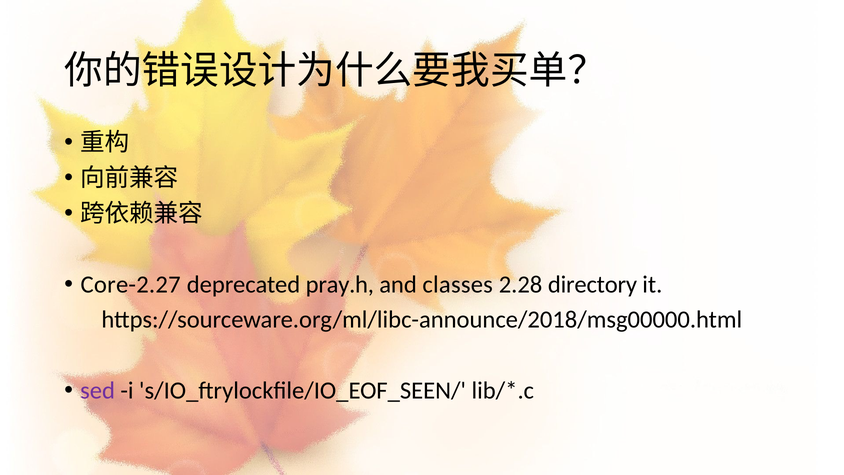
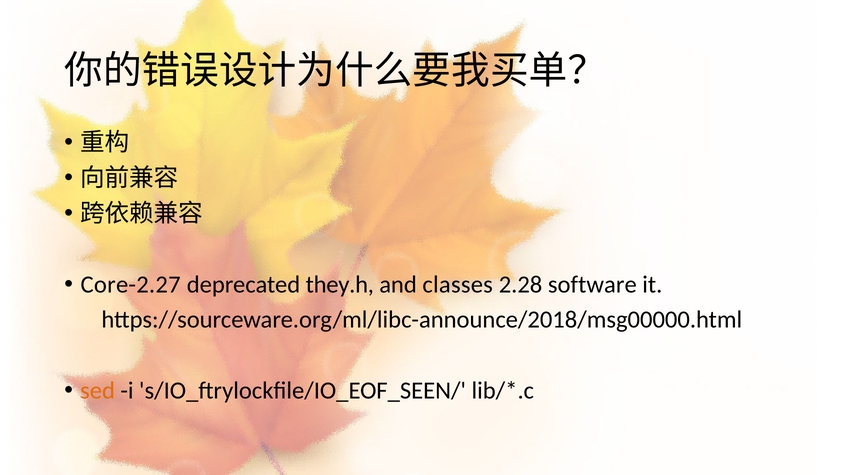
pray.h: pray.h -> they.h
directory: directory -> software
sed colour: purple -> orange
